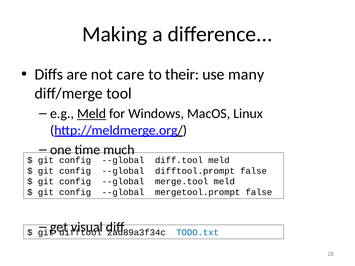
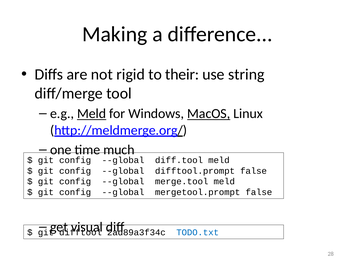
care: care -> rigid
many: many -> string
MacOS underline: none -> present
